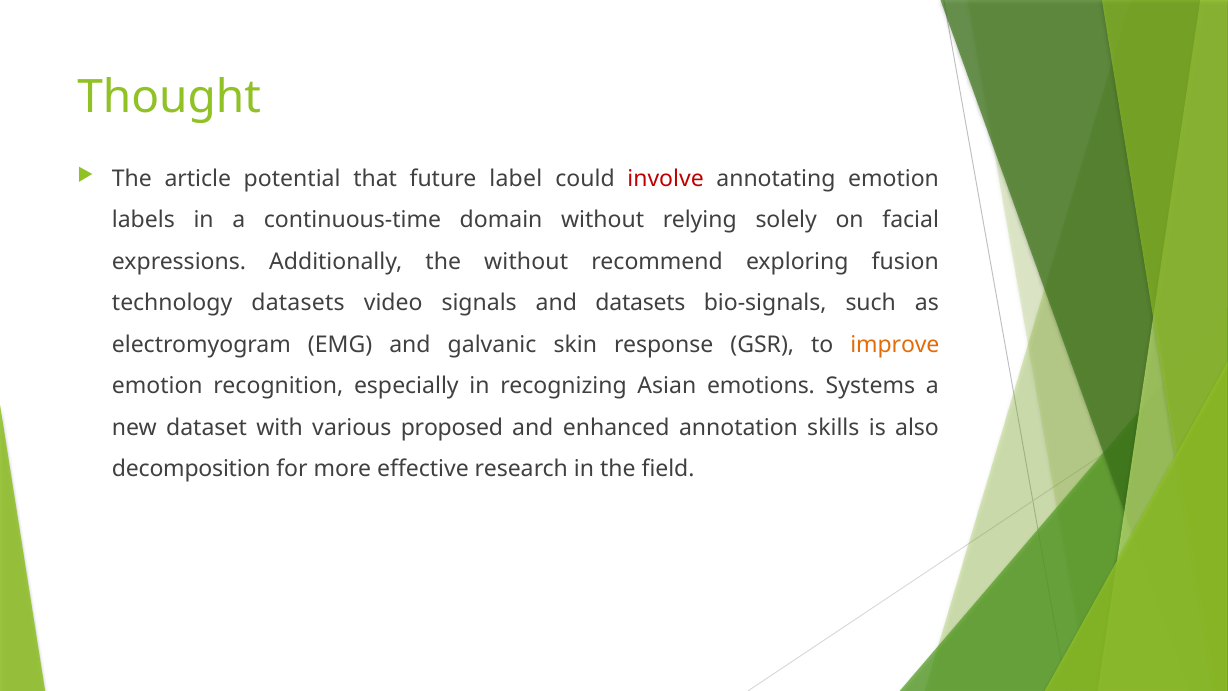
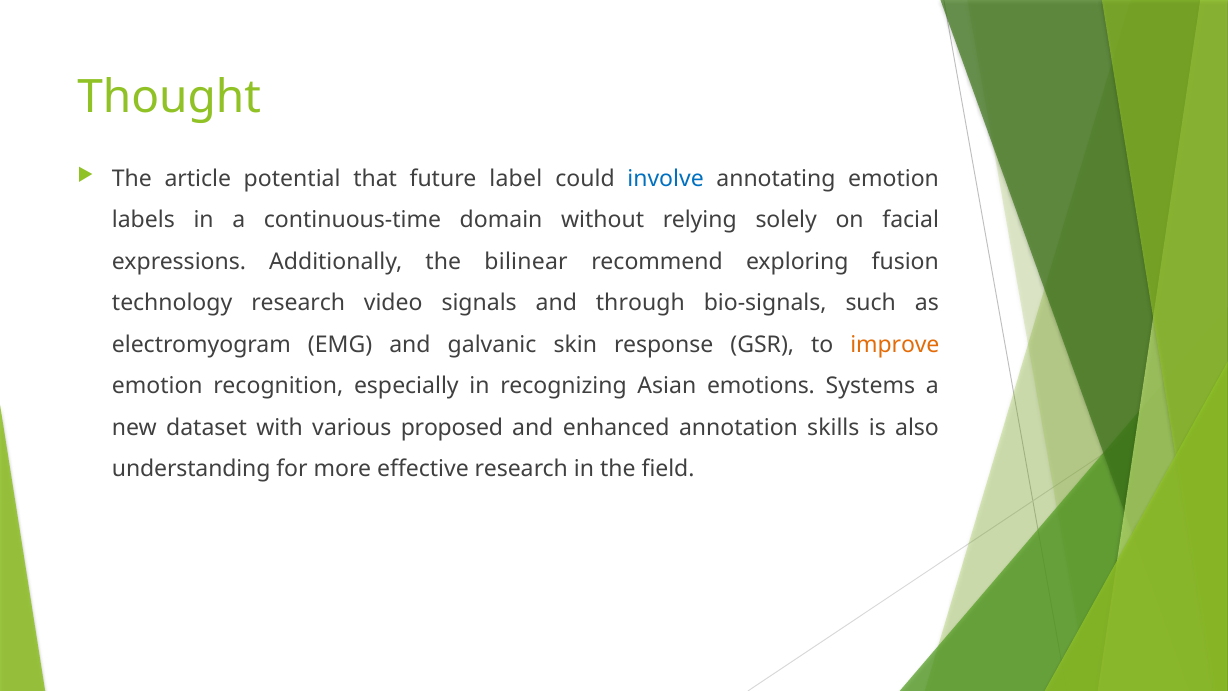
involve colour: red -> blue
the without: without -> bilinear
technology datasets: datasets -> research
and datasets: datasets -> through
decomposition: decomposition -> understanding
